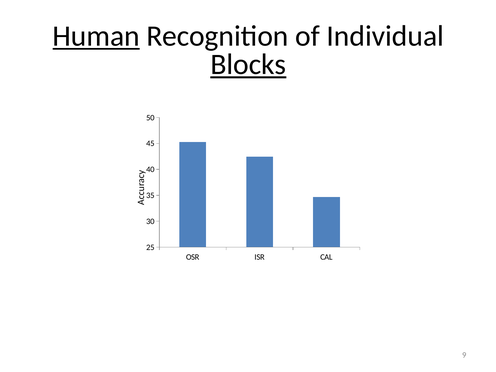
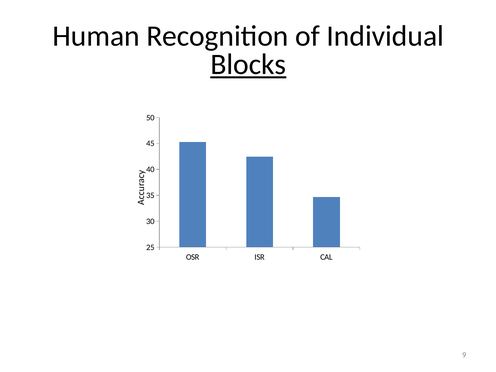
Human underline: present -> none
